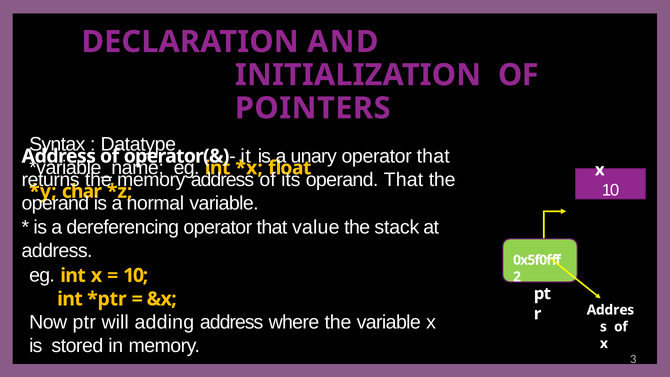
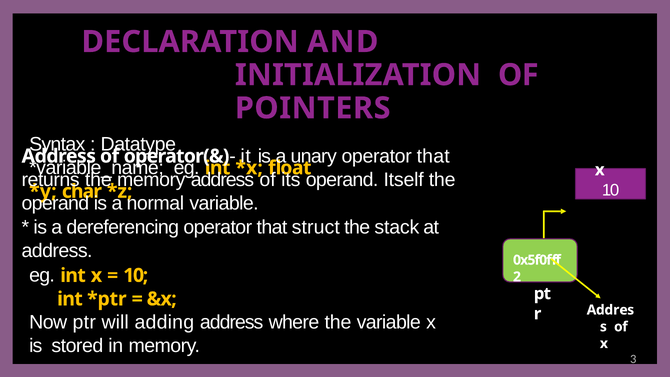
operand That: That -> Itself
value: value -> struct
